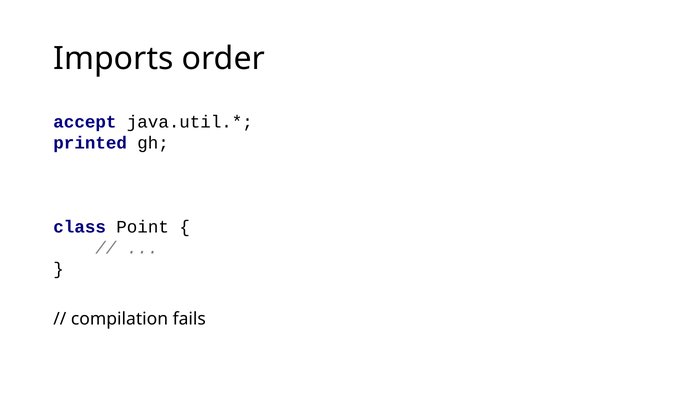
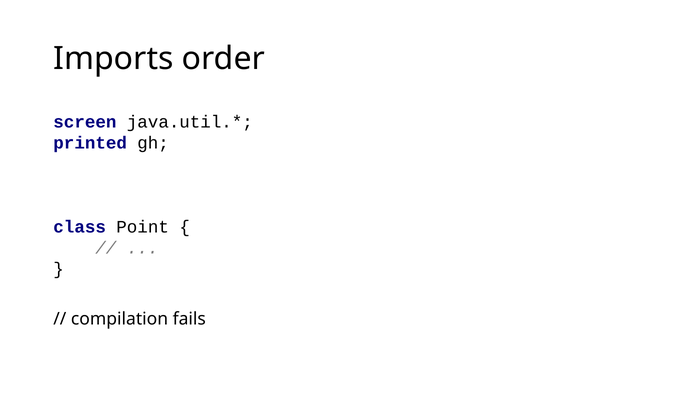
accept: accept -> screen
